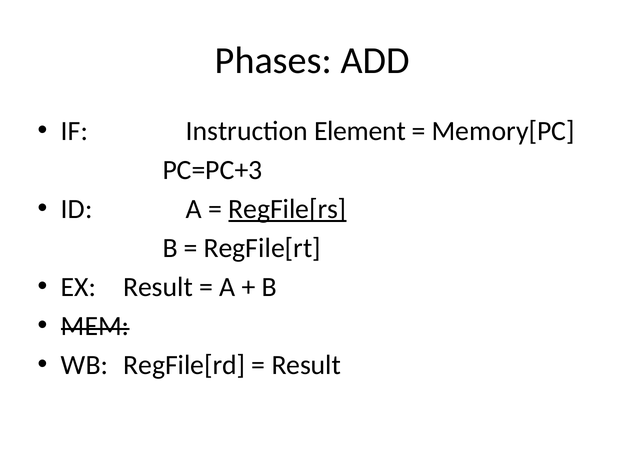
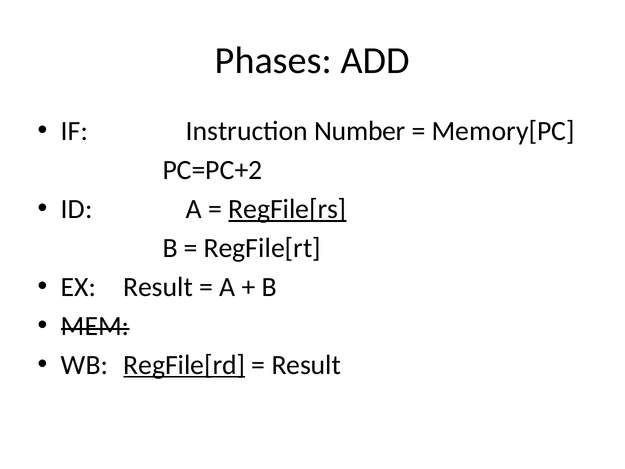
Element: Element -> Number
PC=PC+3: PC=PC+3 -> PC=PC+2
RegFile[rd underline: none -> present
